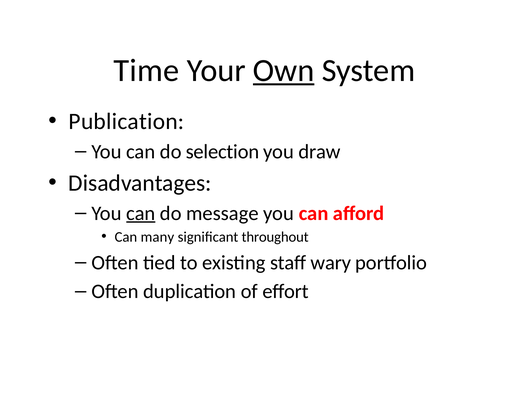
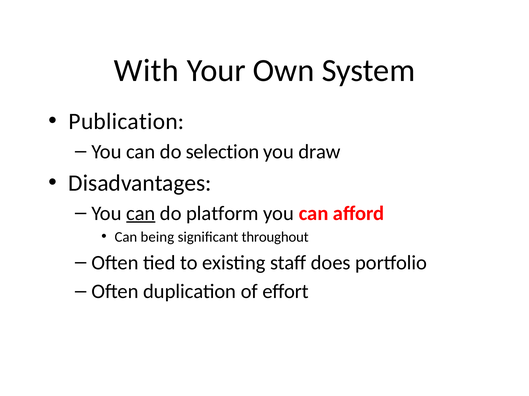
Time: Time -> With
Own underline: present -> none
message: message -> platform
many: many -> being
wary: wary -> does
